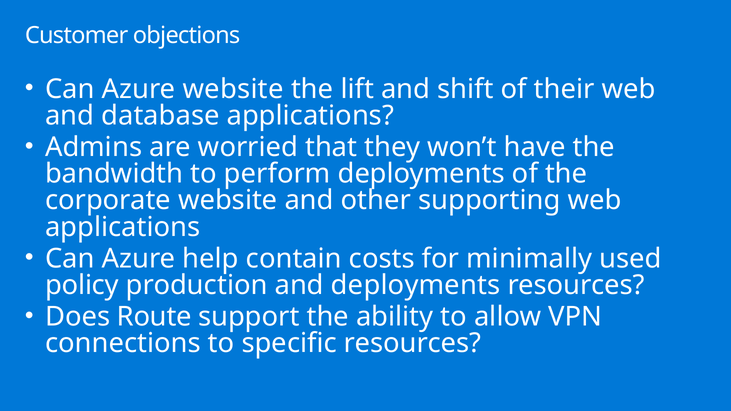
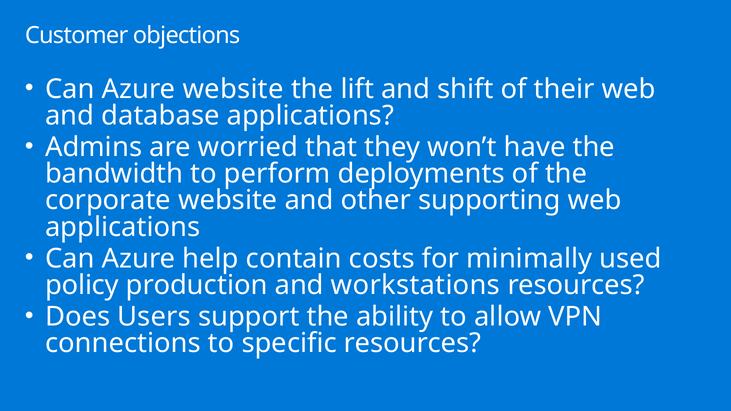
and deployments: deployments -> workstations
Route: Route -> Users
